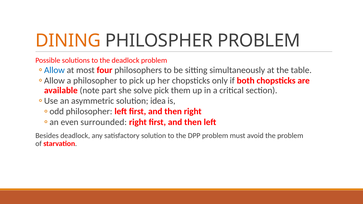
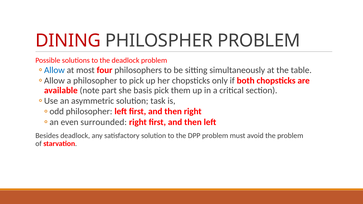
DINING colour: orange -> red
solve: solve -> basis
idea: idea -> task
